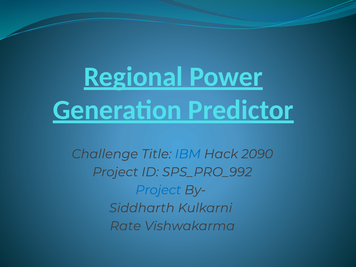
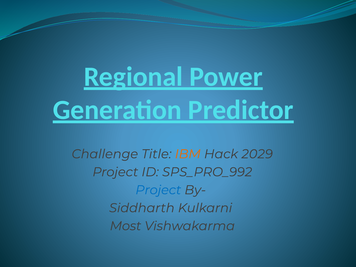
IBM colour: blue -> orange
2090: 2090 -> 2029
Rate: Rate -> Most
